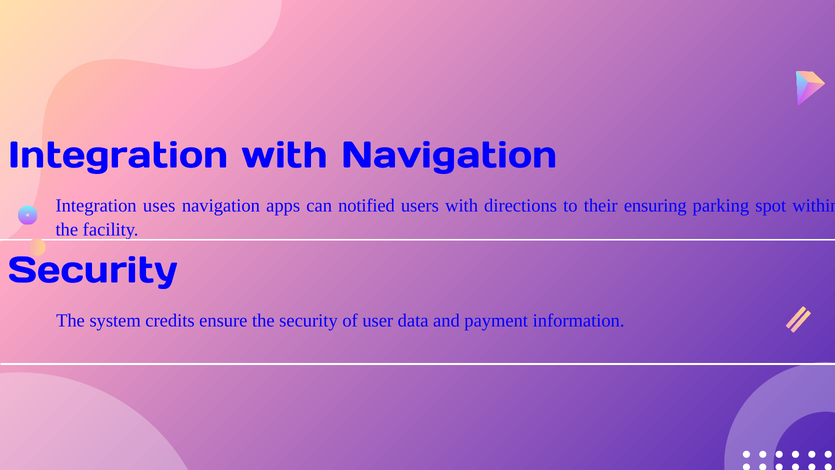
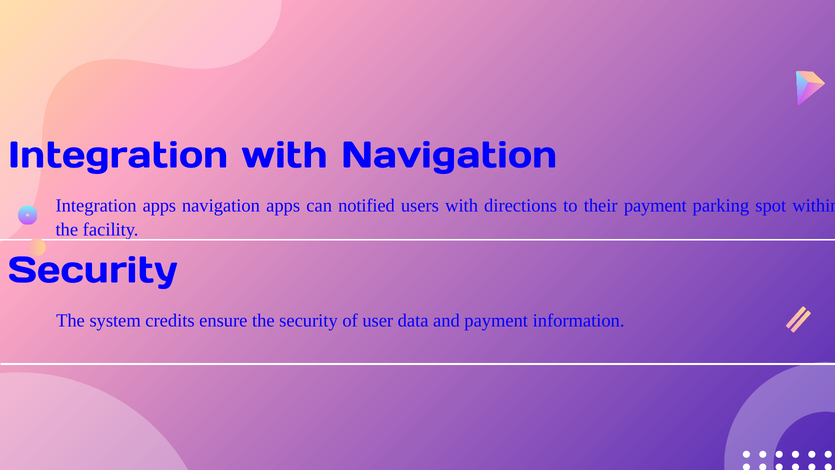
Integration uses: uses -> apps
their ensuring: ensuring -> payment
